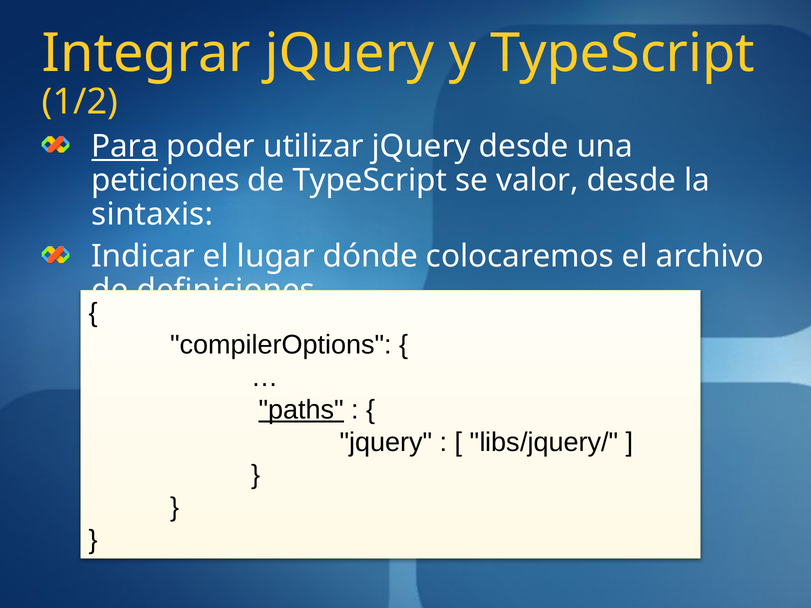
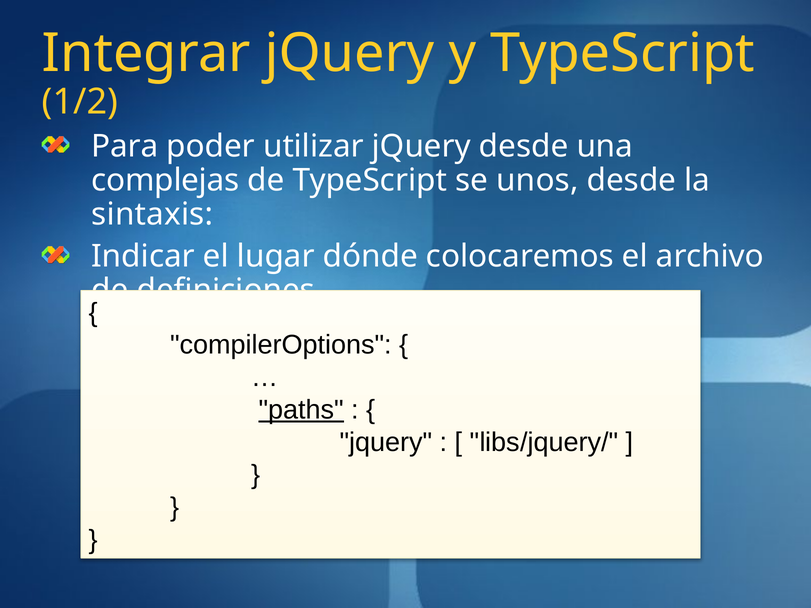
Para underline: present -> none
peticiones: peticiones -> complejas
valor: valor -> unos
